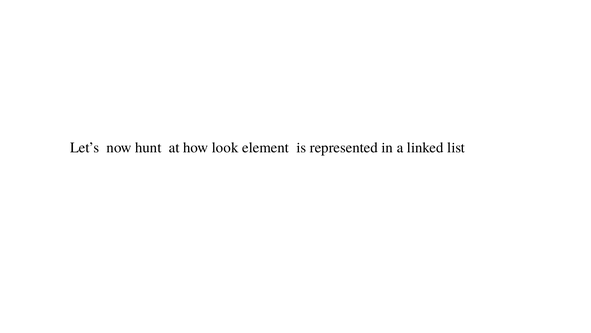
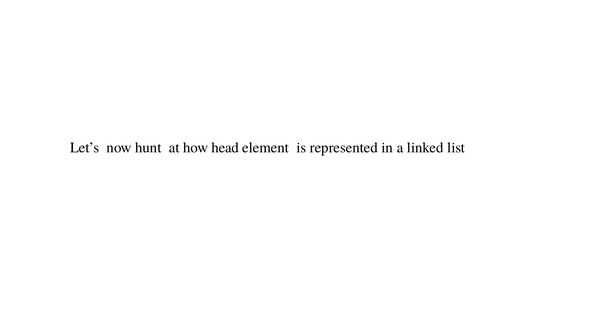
look: look -> head
